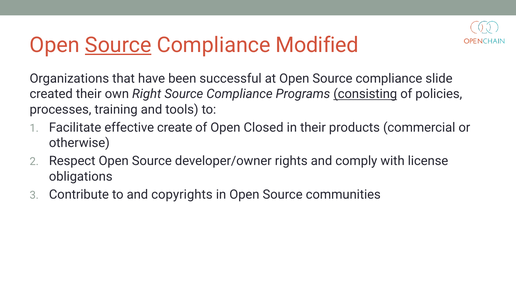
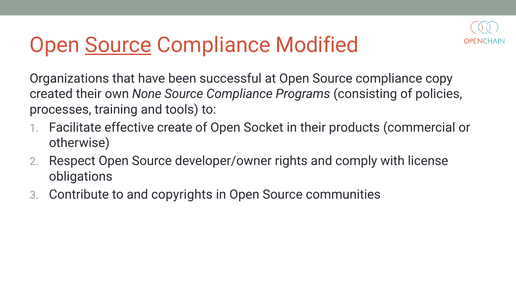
slide: slide -> copy
Right: Right -> None
consisting underline: present -> none
Closed: Closed -> Socket
